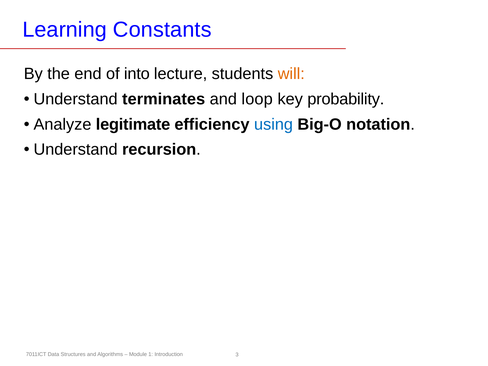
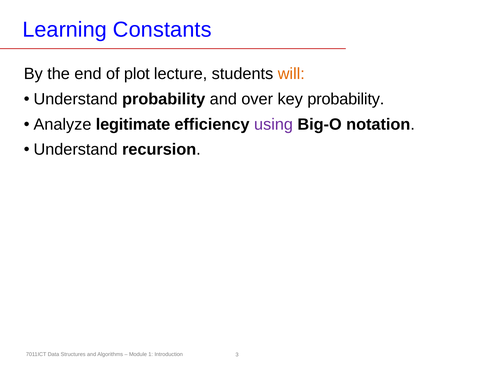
into: into -> plot
Understand terminates: terminates -> probability
loop: loop -> over
using colour: blue -> purple
